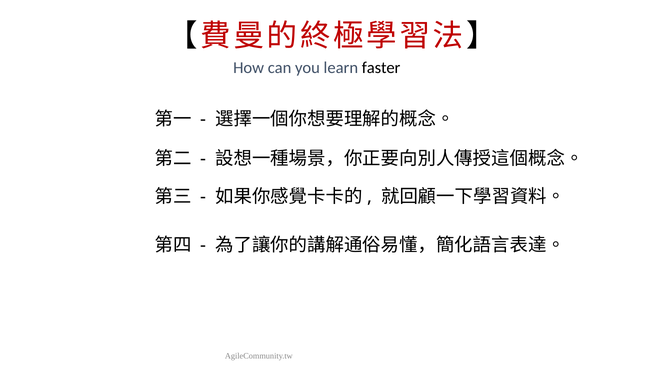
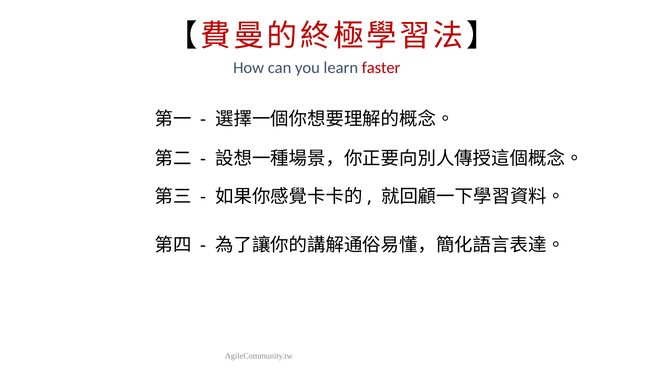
faster colour: black -> red
